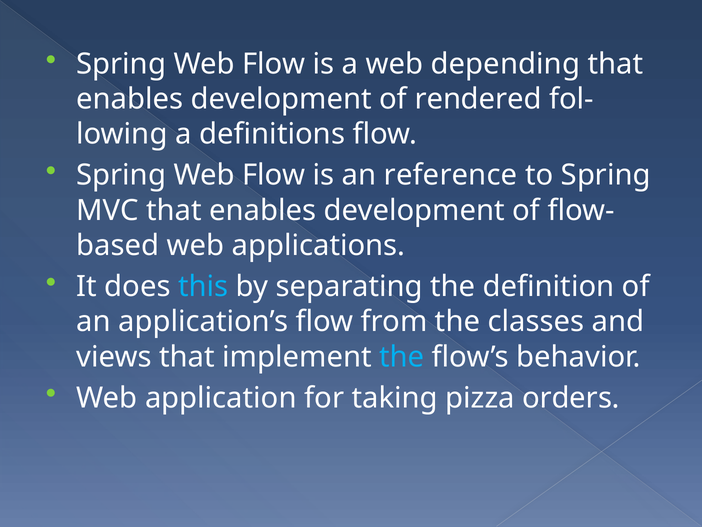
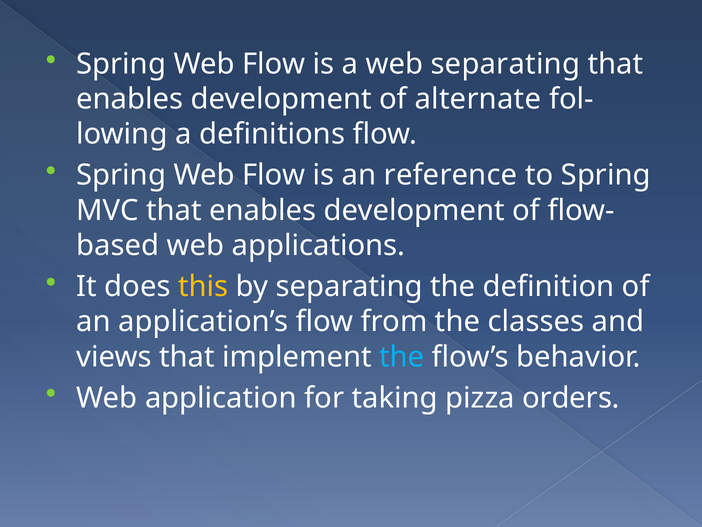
web depending: depending -> separating
rendered: rendered -> alternate
this colour: light blue -> yellow
